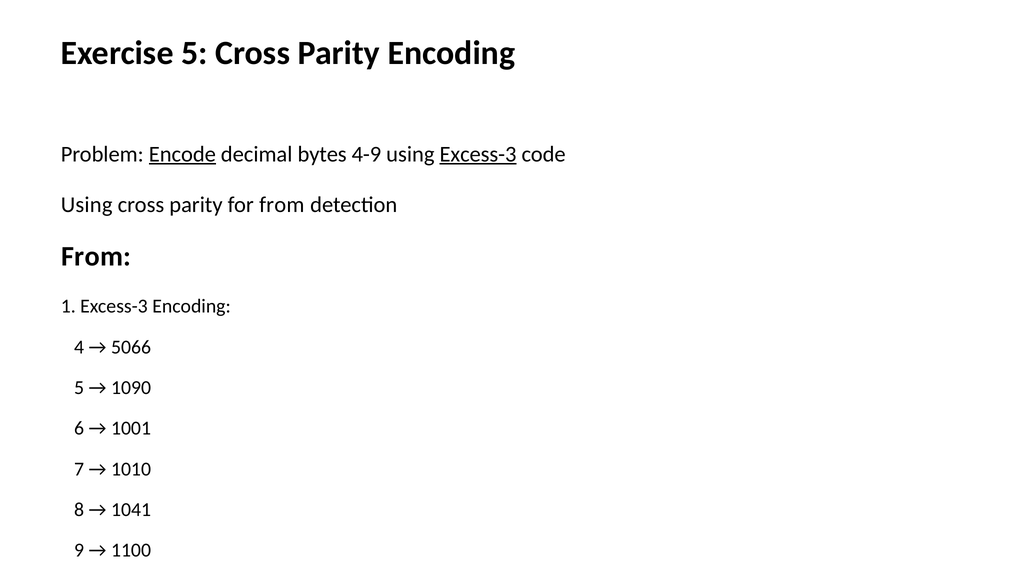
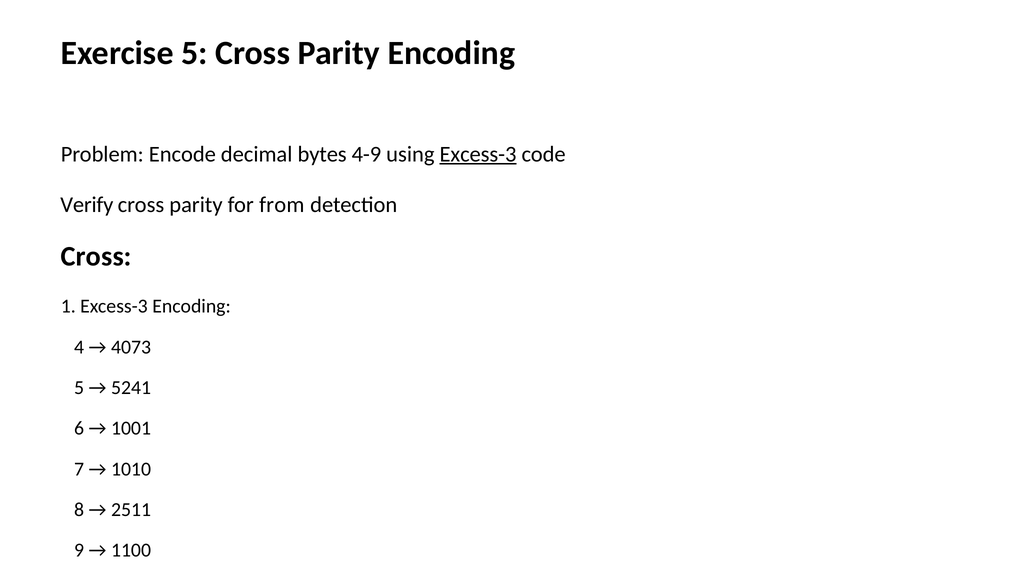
Encode underline: present -> none
Using at (87, 205): Using -> Verify
From at (96, 256): From -> Cross
5066: 5066 -> 4073
1090: 1090 -> 5241
1041: 1041 -> 2511
